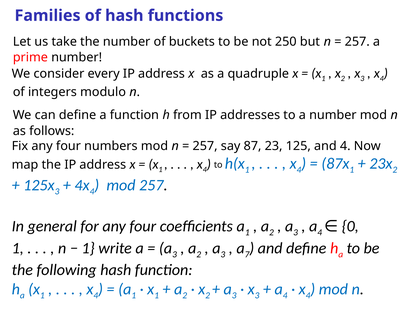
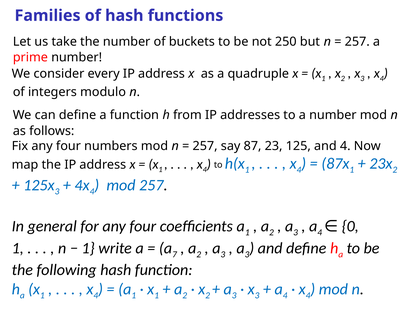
3 at (175, 255): 3 -> 7
7 at (247, 255): 7 -> 3
